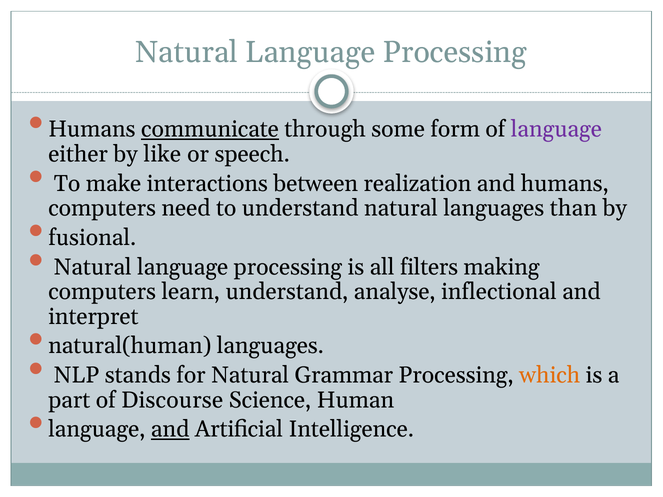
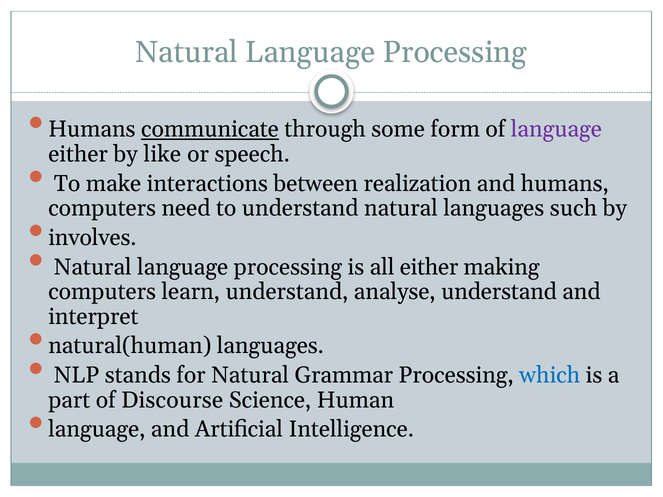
than: than -> such
fusional: fusional -> involves
all filters: filters -> either
analyse inflectional: inflectional -> understand
which colour: orange -> blue
and at (170, 430) underline: present -> none
